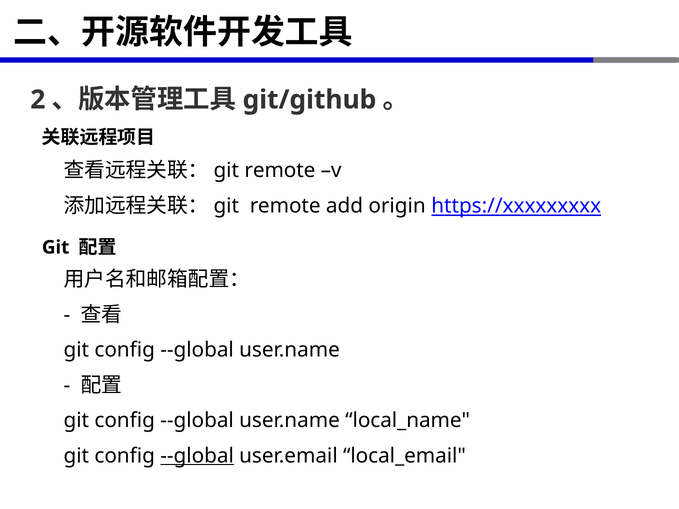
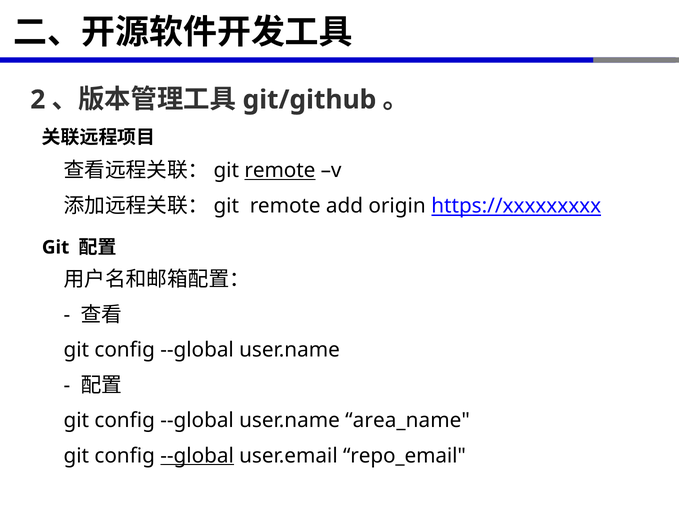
remote at (280, 171) underline: none -> present
local_name: local_name -> area_name
local_email: local_email -> repo_email
